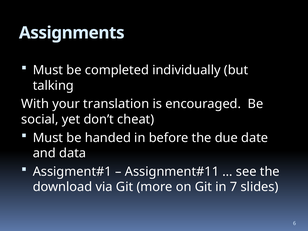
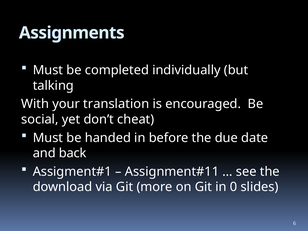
data: data -> back
7: 7 -> 0
